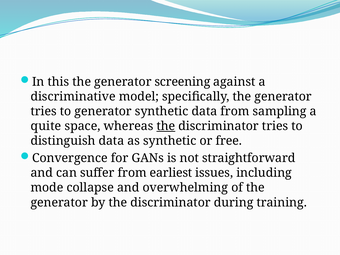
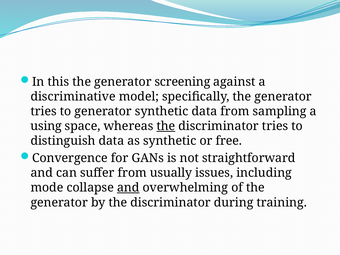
quite: quite -> using
earliest: earliest -> usually
and at (128, 188) underline: none -> present
